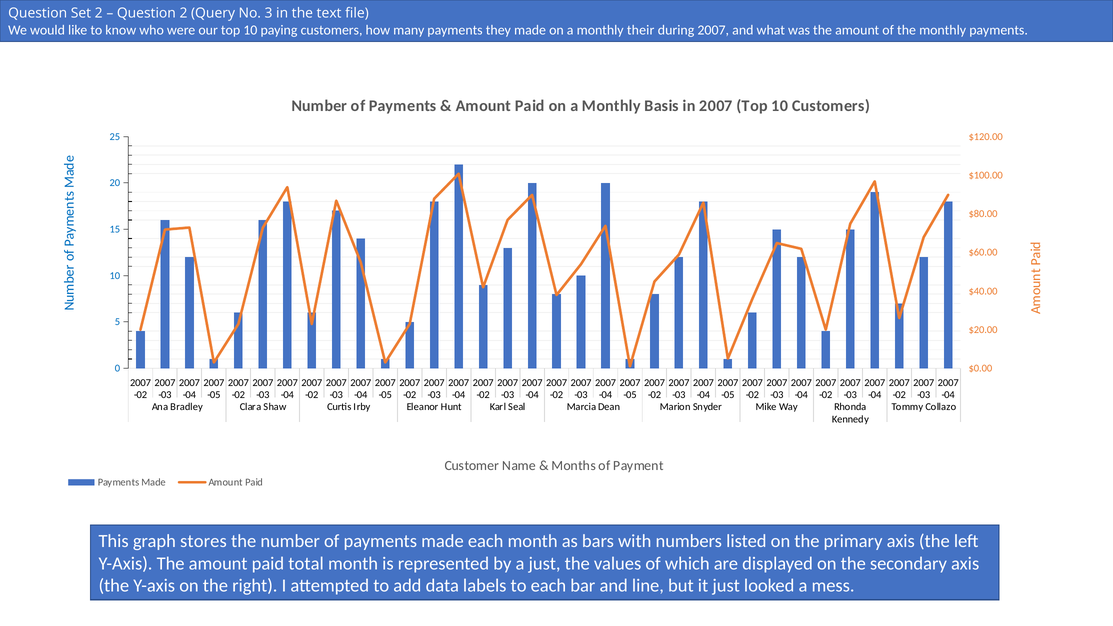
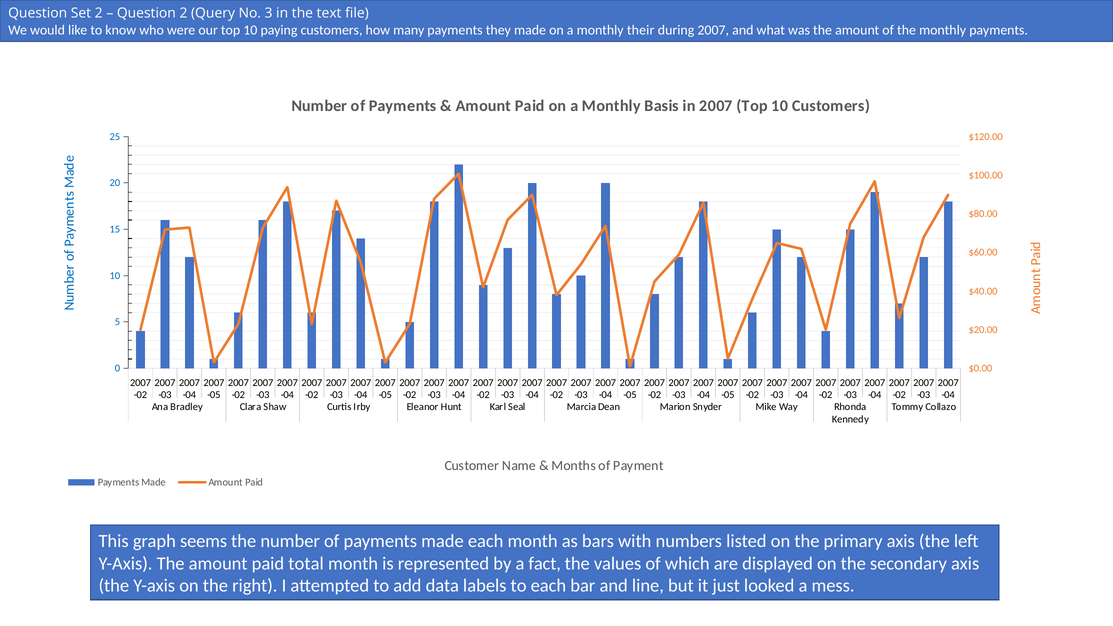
stores: stores -> seems
a just: just -> fact
